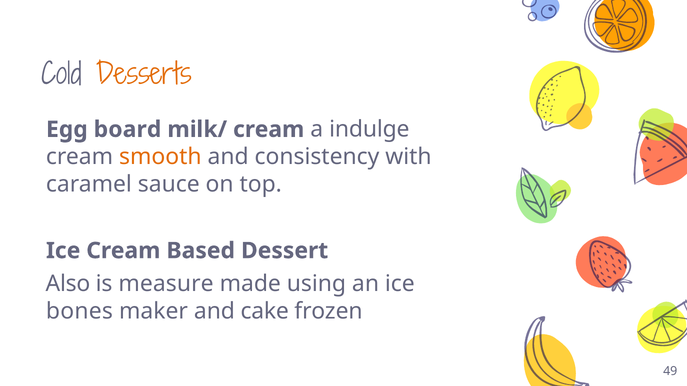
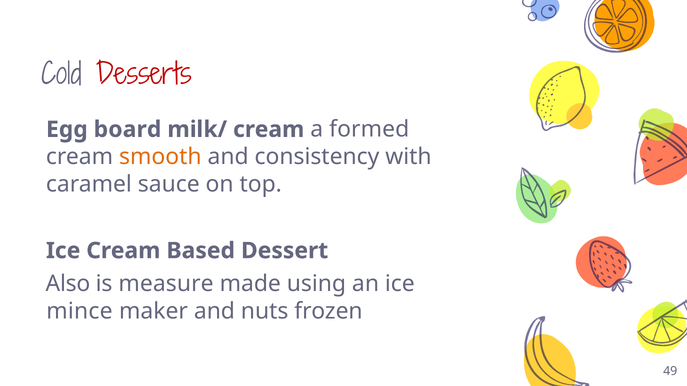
Desserts colour: orange -> red
indulge: indulge -> formed
bones: bones -> mince
cake: cake -> nuts
